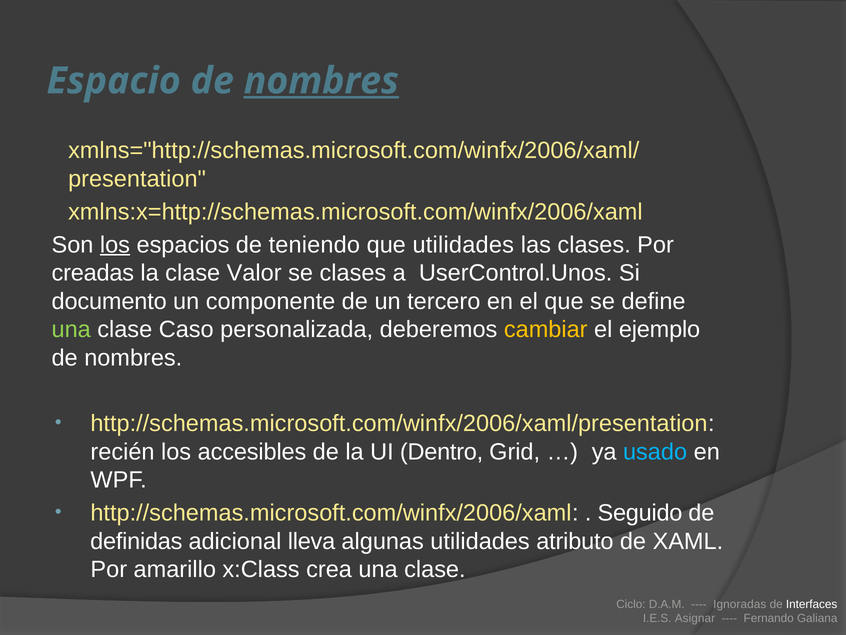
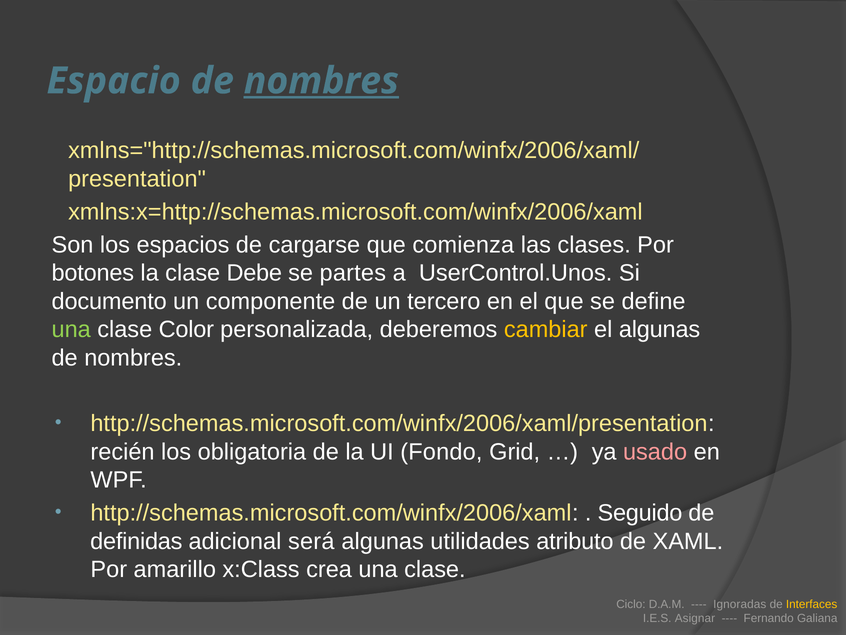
los at (115, 245) underline: present -> none
teniendo: teniendo -> cargarse
que utilidades: utilidades -> comienza
creadas: creadas -> botones
Valor: Valor -> Debe
se clases: clases -> partes
Caso: Caso -> Color
el ejemplo: ejemplo -> algunas
accesibles: accesibles -> obligatoria
Dentro: Dentro -> Fondo
usado colour: light blue -> pink
lleva: lleva -> será
Interfaces colour: white -> yellow
